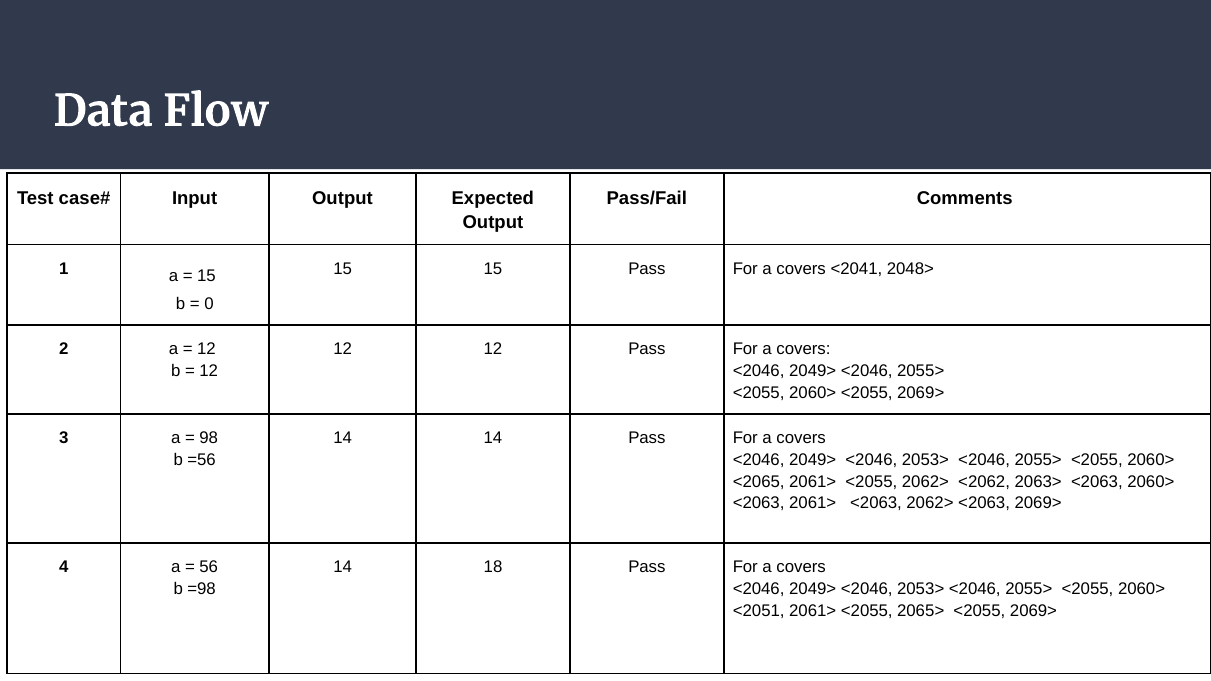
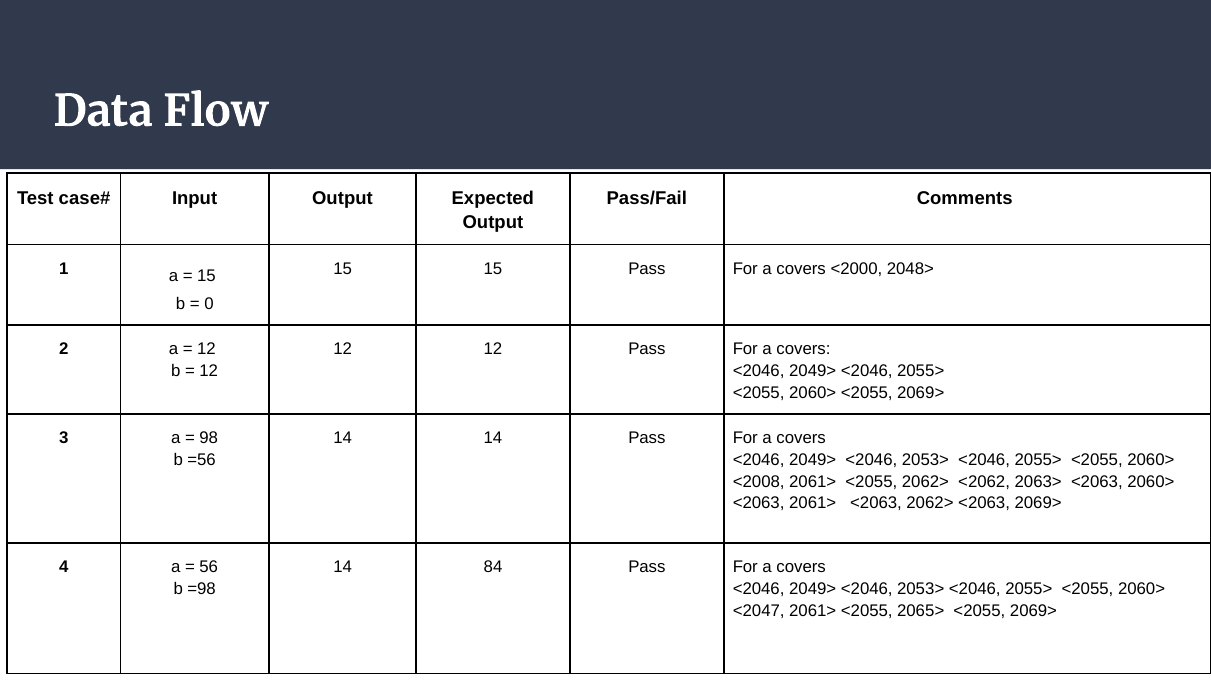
<2041: <2041 -> <2000
<2065: <2065 -> <2008
18: 18 -> 84
<2051: <2051 -> <2047
